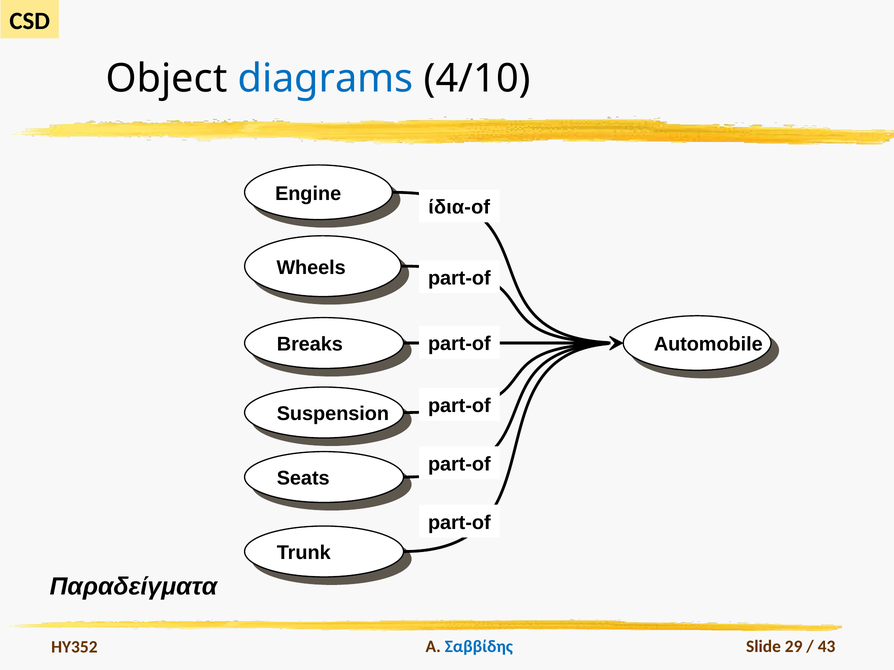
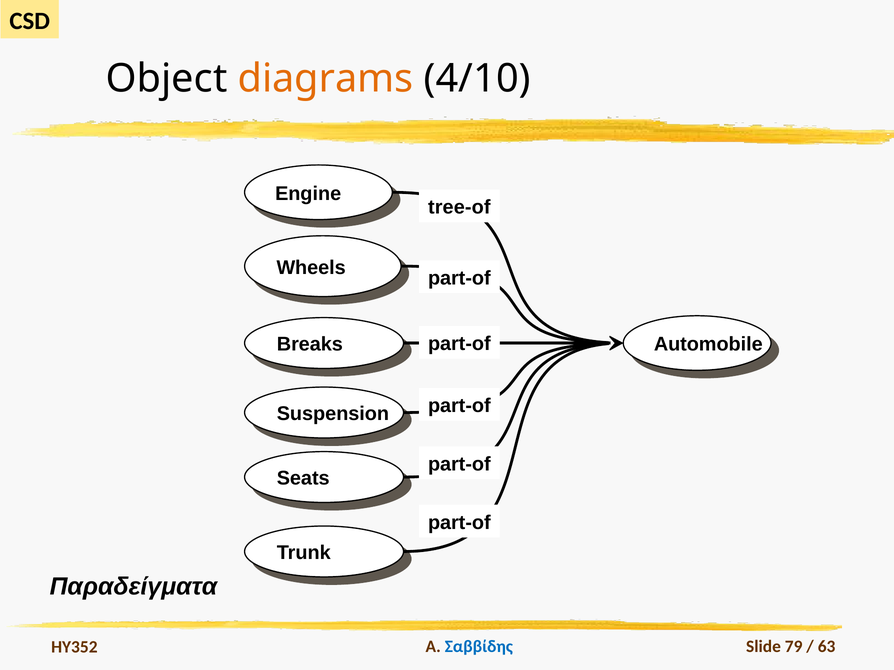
diagrams colour: blue -> orange
ίδια-of: ίδια-of -> tree-of
29: 29 -> 79
43: 43 -> 63
